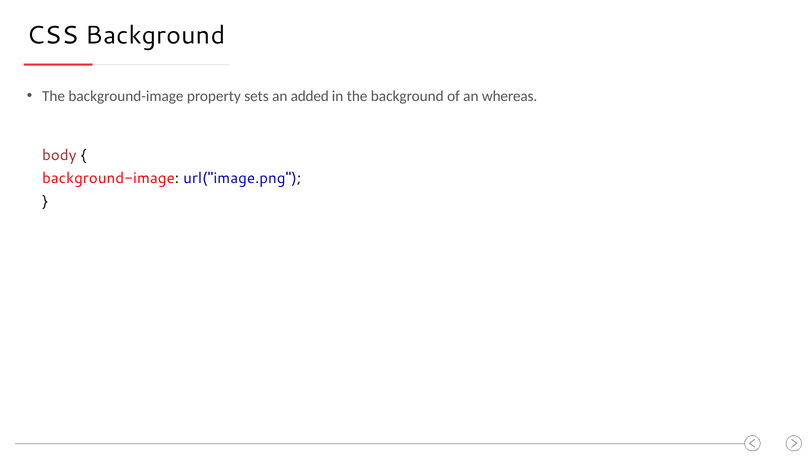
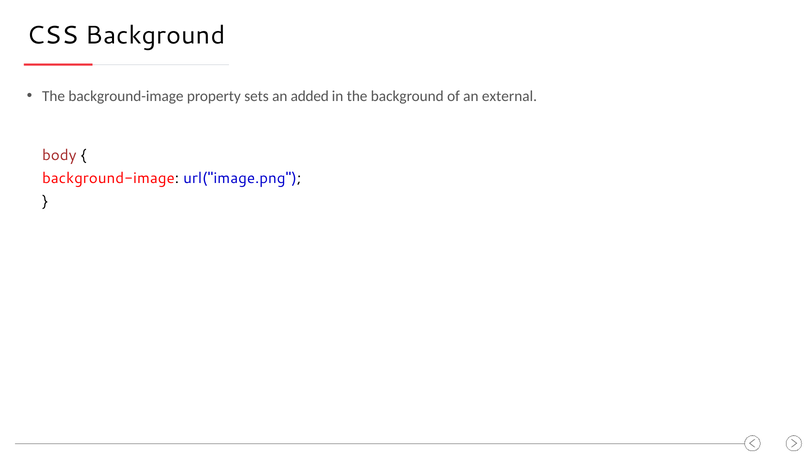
whereas: whereas -> external
